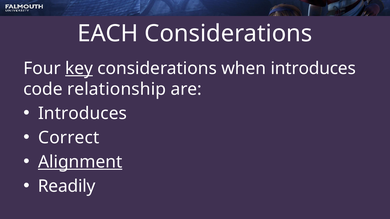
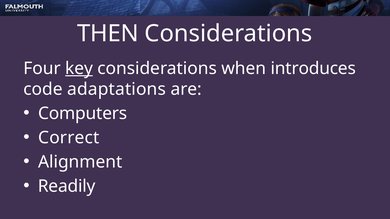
EACH: EACH -> THEN
relationship: relationship -> adaptations
Introduces at (82, 114): Introduces -> Computers
Alignment underline: present -> none
